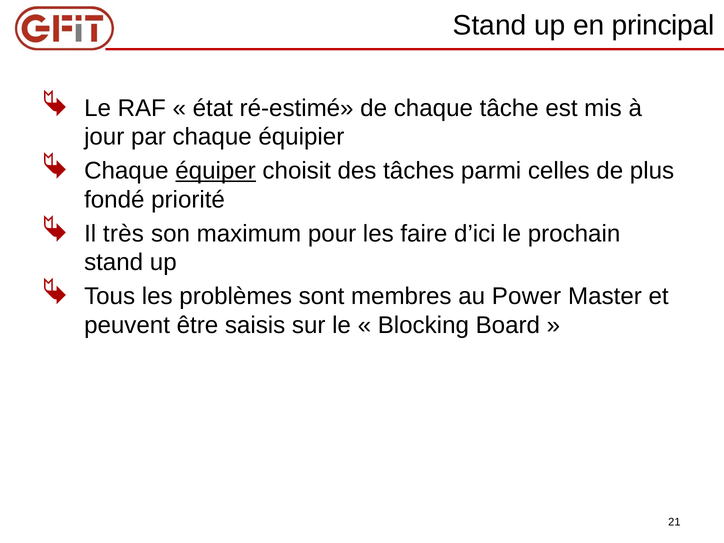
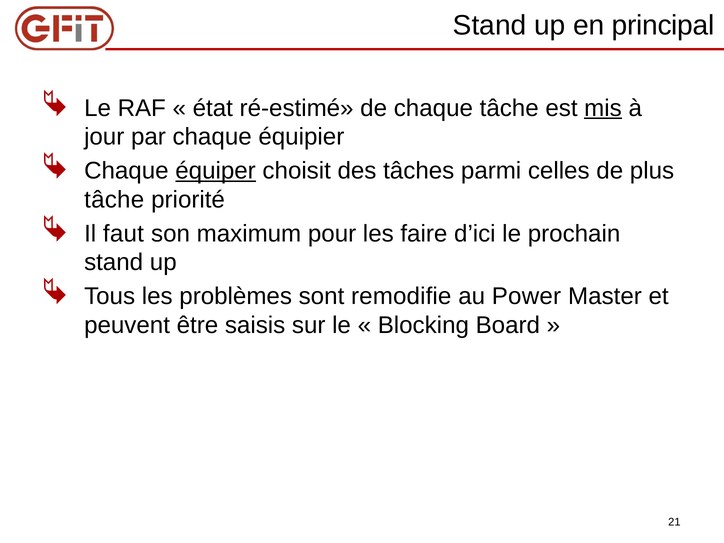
mis underline: none -> present
fondé at (114, 200): fondé -> tâche
très: très -> faut
membres: membres -> remodifie
